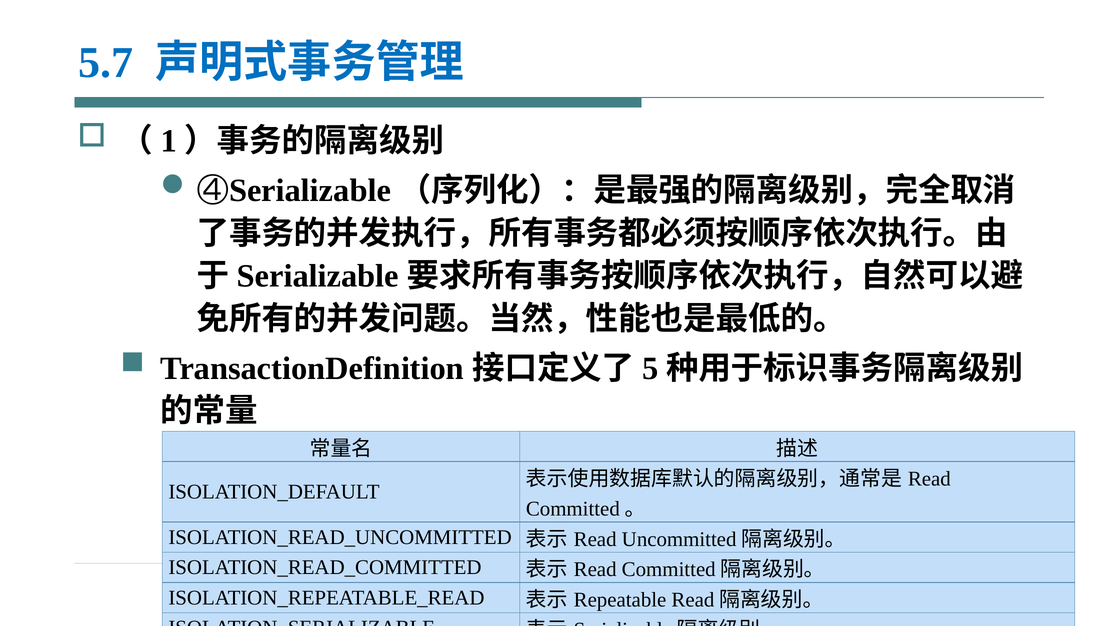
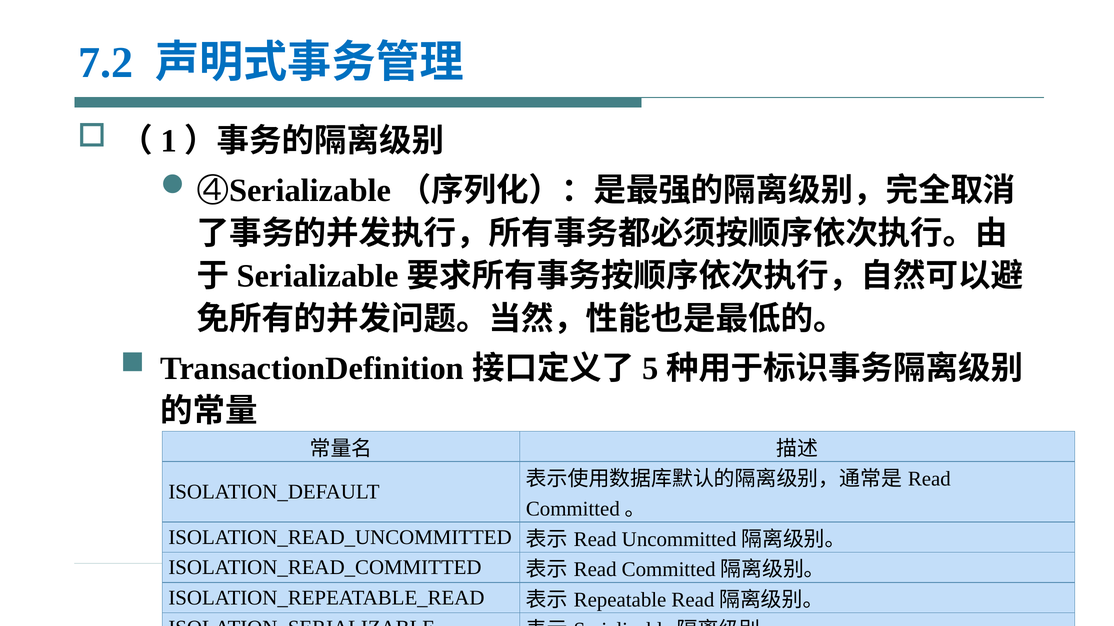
5.7: 5.7 -> 7.2
